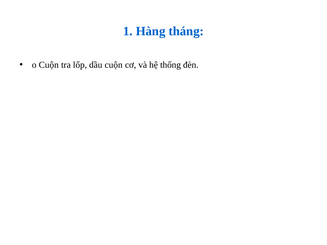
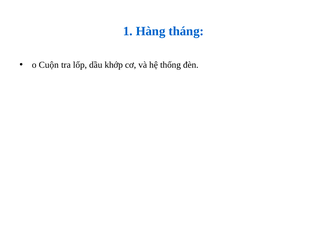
dầu cuộn: cuộn -> khớp
